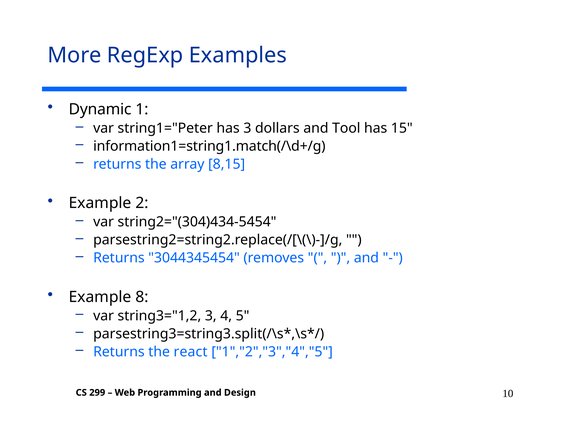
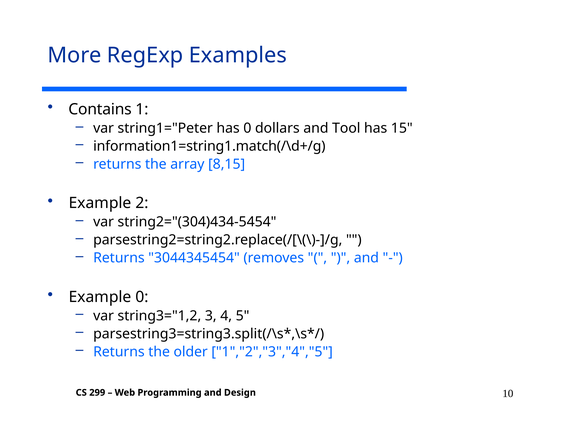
Dynamic: Dynamic -> Contains
has 3: 3 -> 0
Example 8: 8 -> 0
react: react -> older
